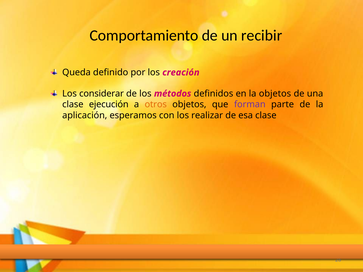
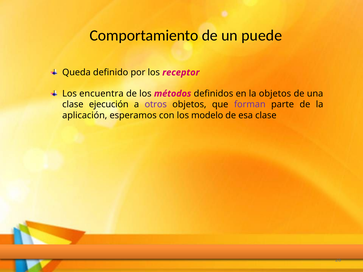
recibir: recibir -> puede
creación: creación -> receptor
considerar: considerar -> encuentra
otros colour: orange -> purple
realizar: realizar -> modelo
